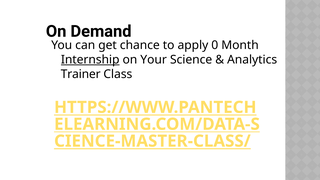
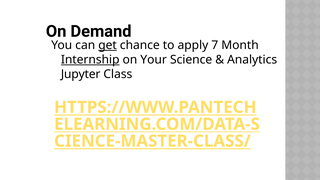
get underline: none -> present
0: 0 -> 7
Trainer: Trainer -> Jupyter
